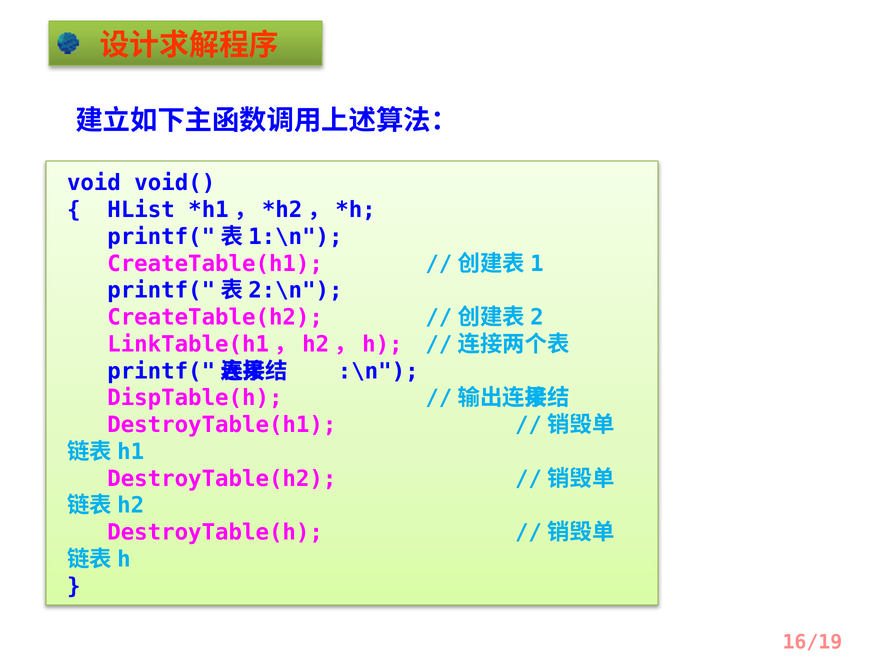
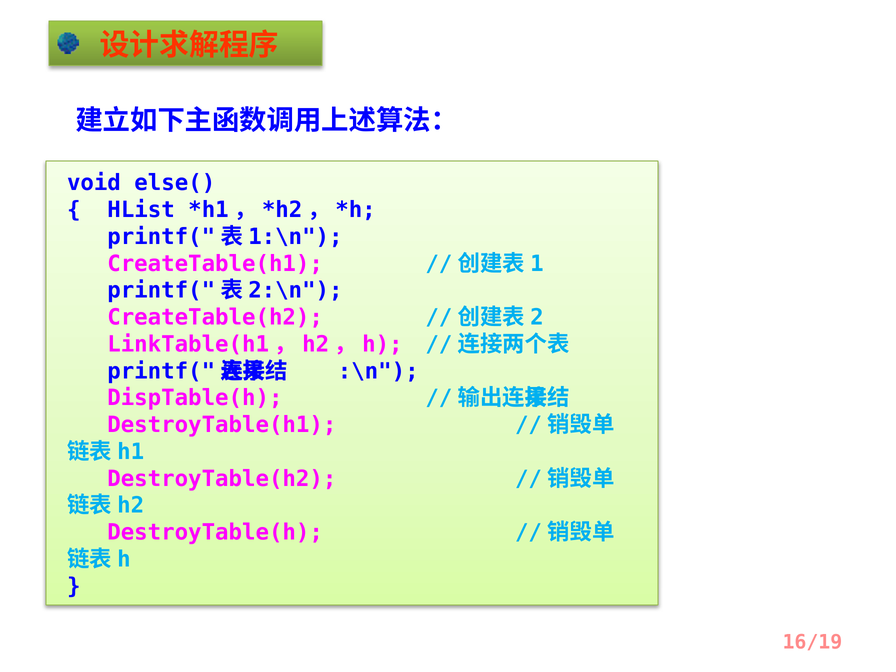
void(: void( -> else(
